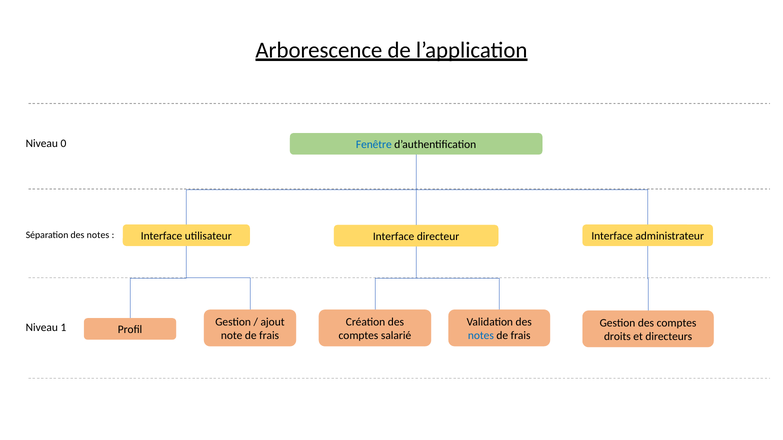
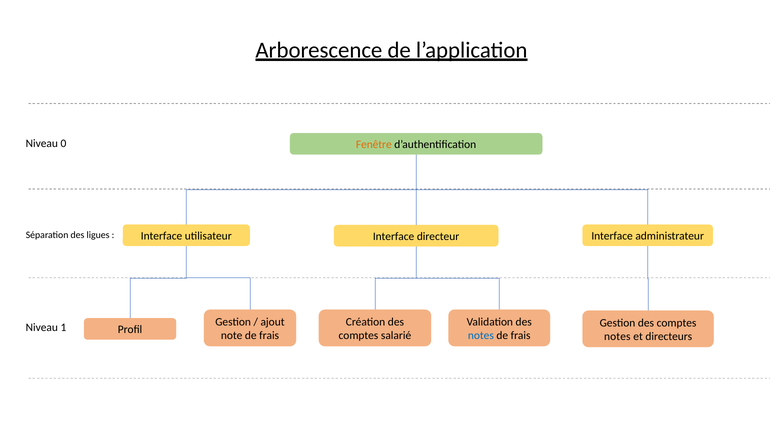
Fenêtre colour: blue -> orange
Séparation des notes: notes -> ligues
droits at (617, 337): droits -> notes
